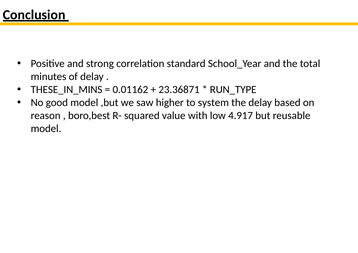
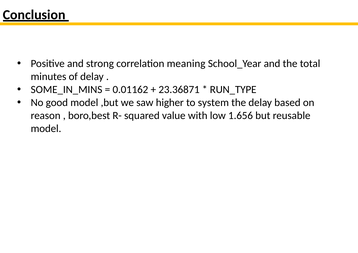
standard: standard -> meaning
THESE_IN_MINS: THESE_IN_MINS -> SOME_IN_MINS
4.917: 4.917 -> 1.656
